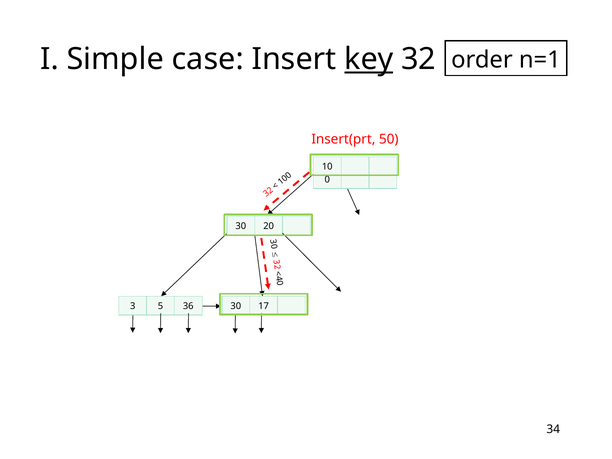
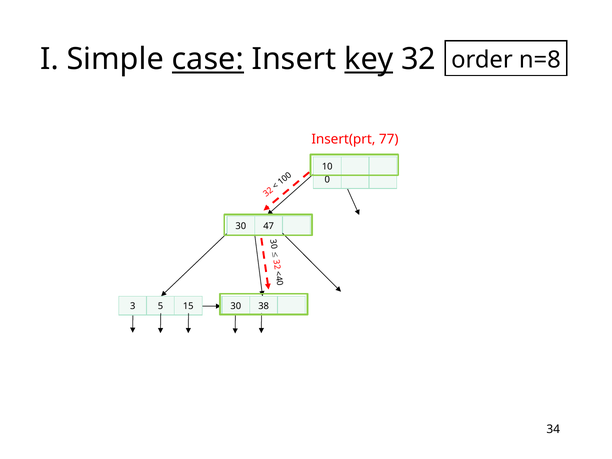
case underline: none -> present
n=1: n=1 -> n=8
50: 50 -> 77
20: 20 -> 47
36: 36 -> 15
17: 17 -> 38
